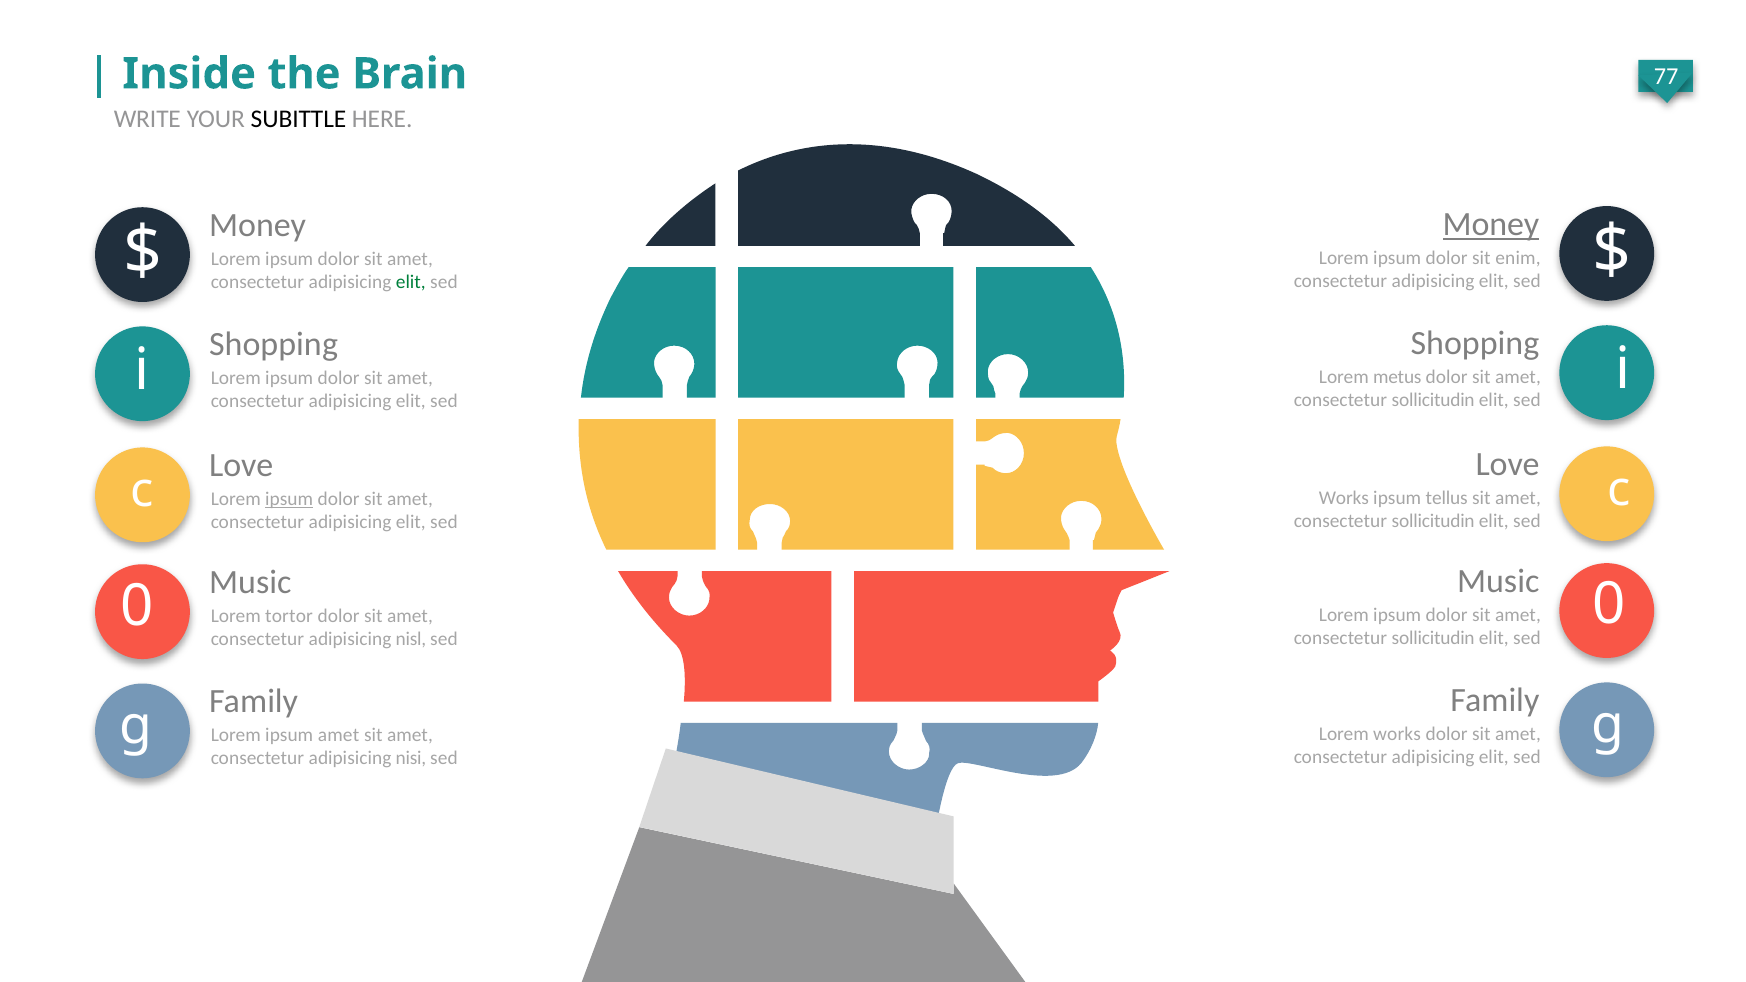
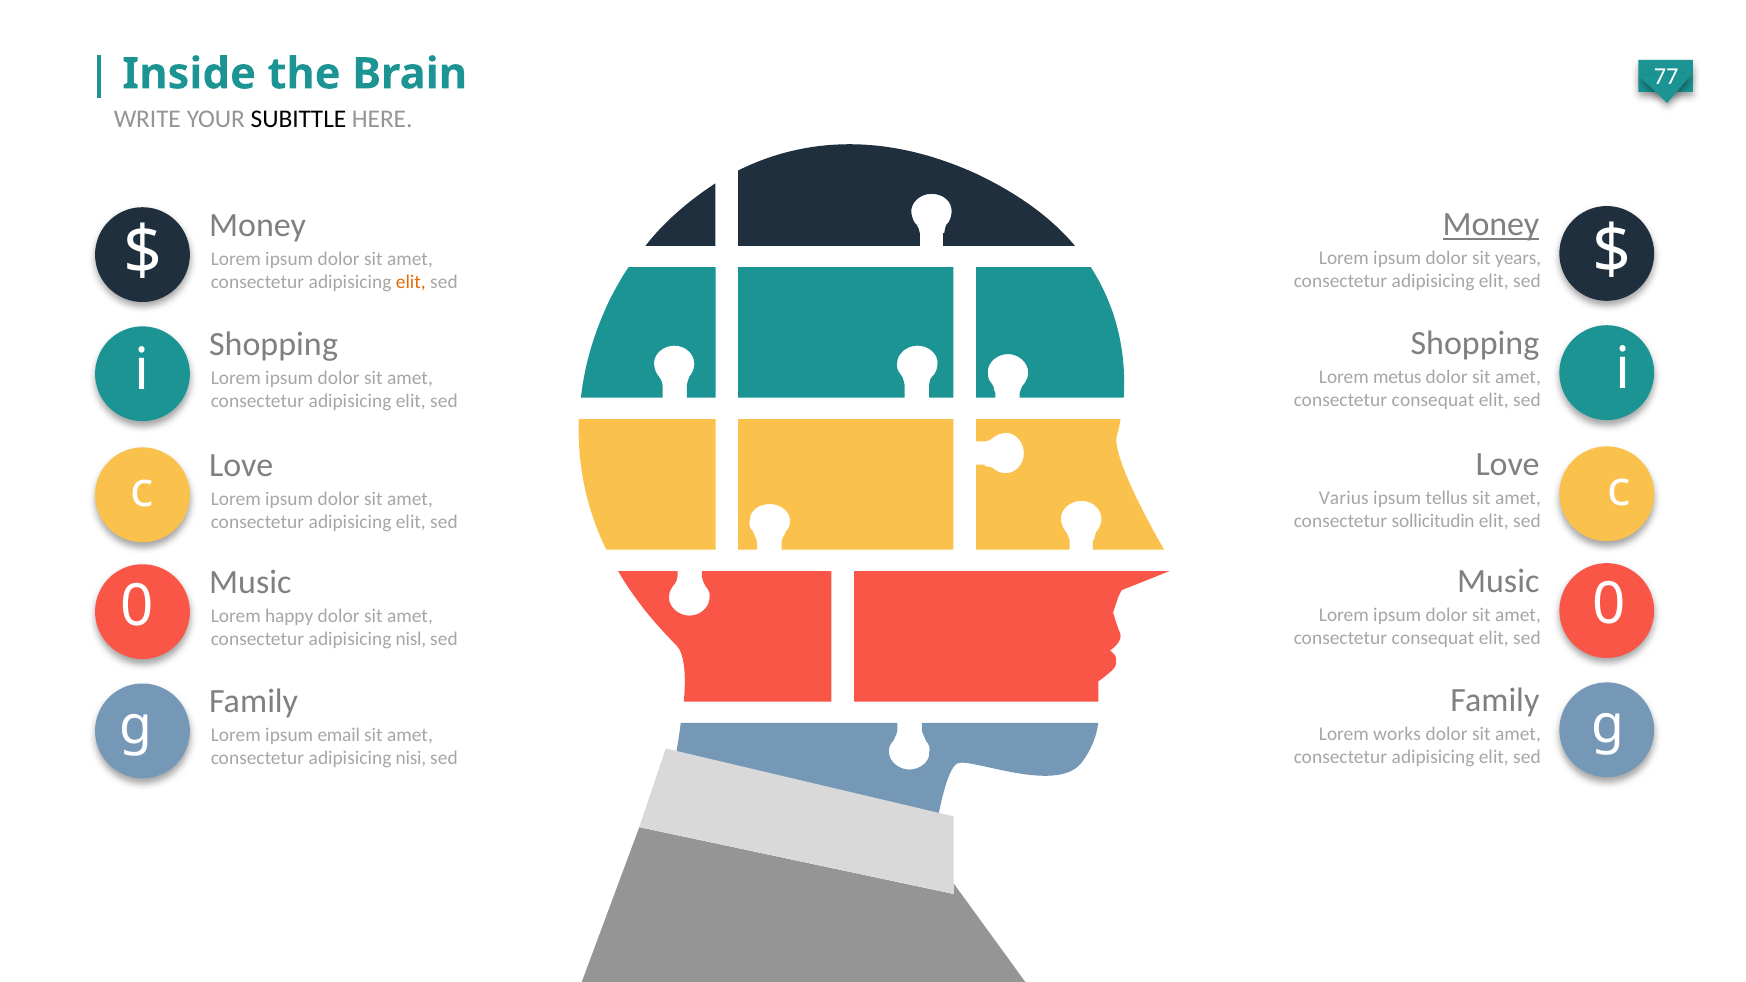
enim: enim -> years
elit at (411, 282) colour: green -> orange
sollicitudin at (1433, 400): sollicitudin -> consequat
Works at (1344, 498): Works -> Varius
ipsum at (289, 499) underline: present -> none
tortor: tortor -> happy
sollicitudin at (1433, 638): sollicitudin -> consequat
ipsum amet: amet -> email
